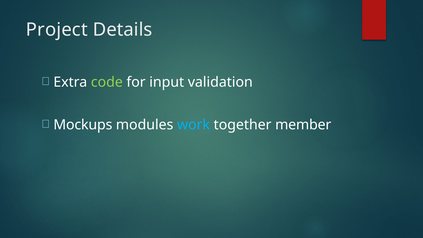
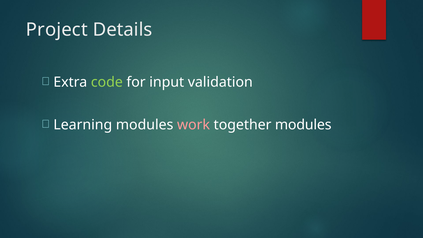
Mockups: Mockups -> Learning
work colour: light blue -> pink
together member: member -> modules
